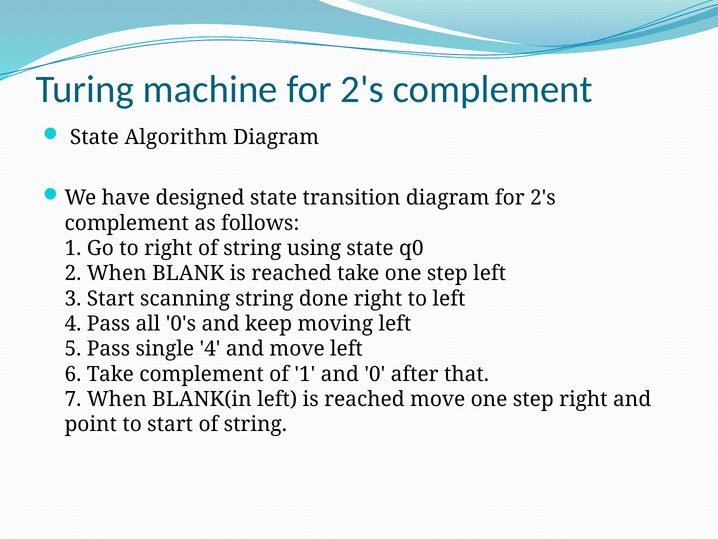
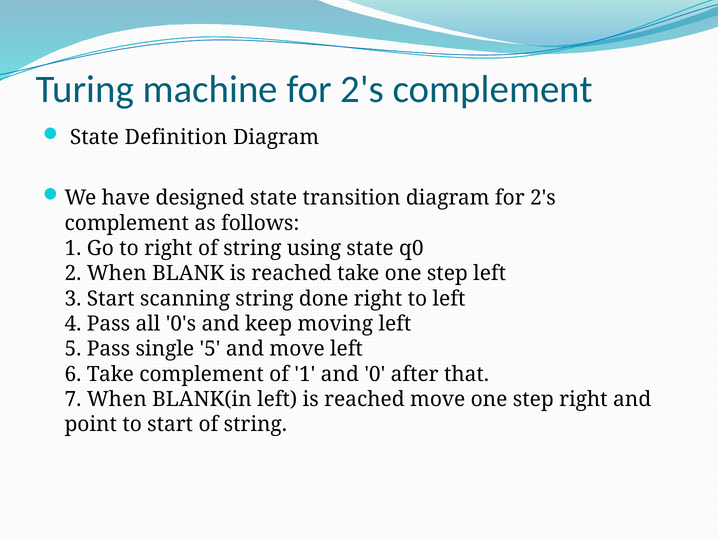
Algorithm: Algorithm -> Definition
single 4: 4 -> 5
